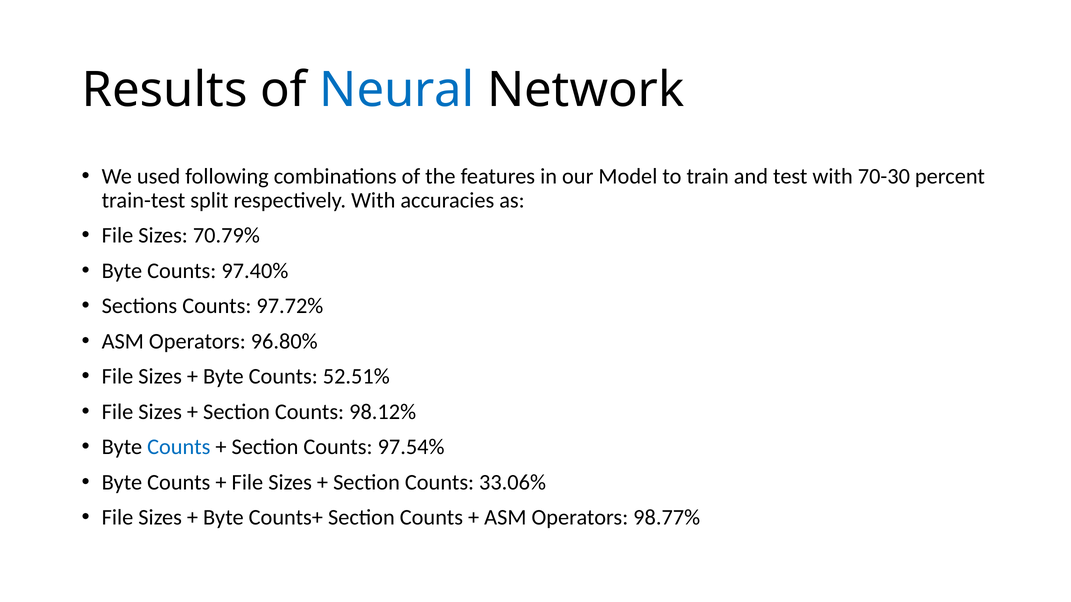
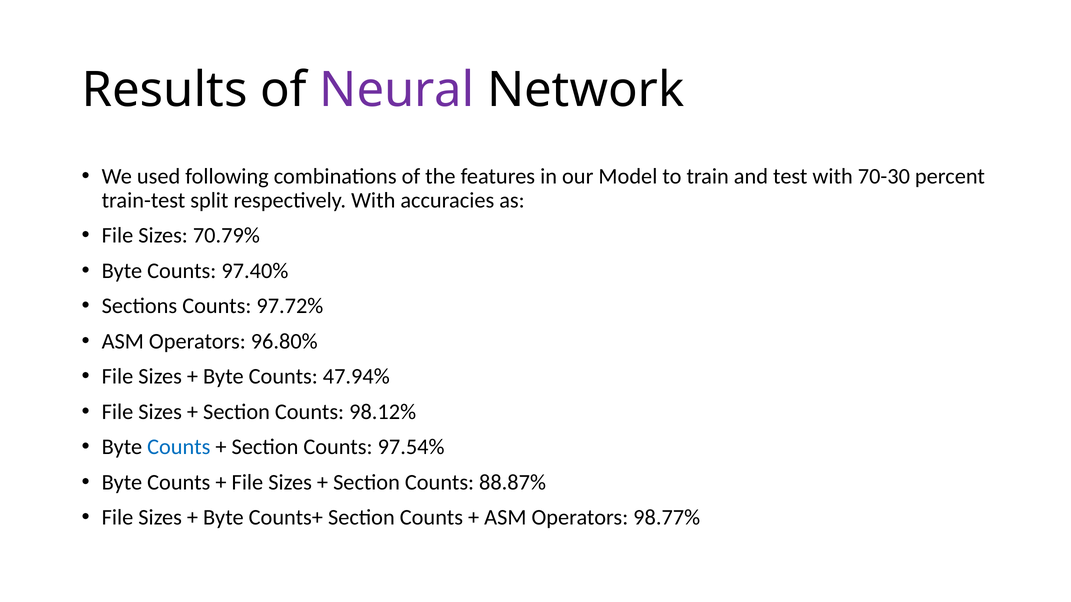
Neural colour: blue -> purple
52.51%: 52.51% -> 47.94%
33.06%: 33.06% -> 88.87%
